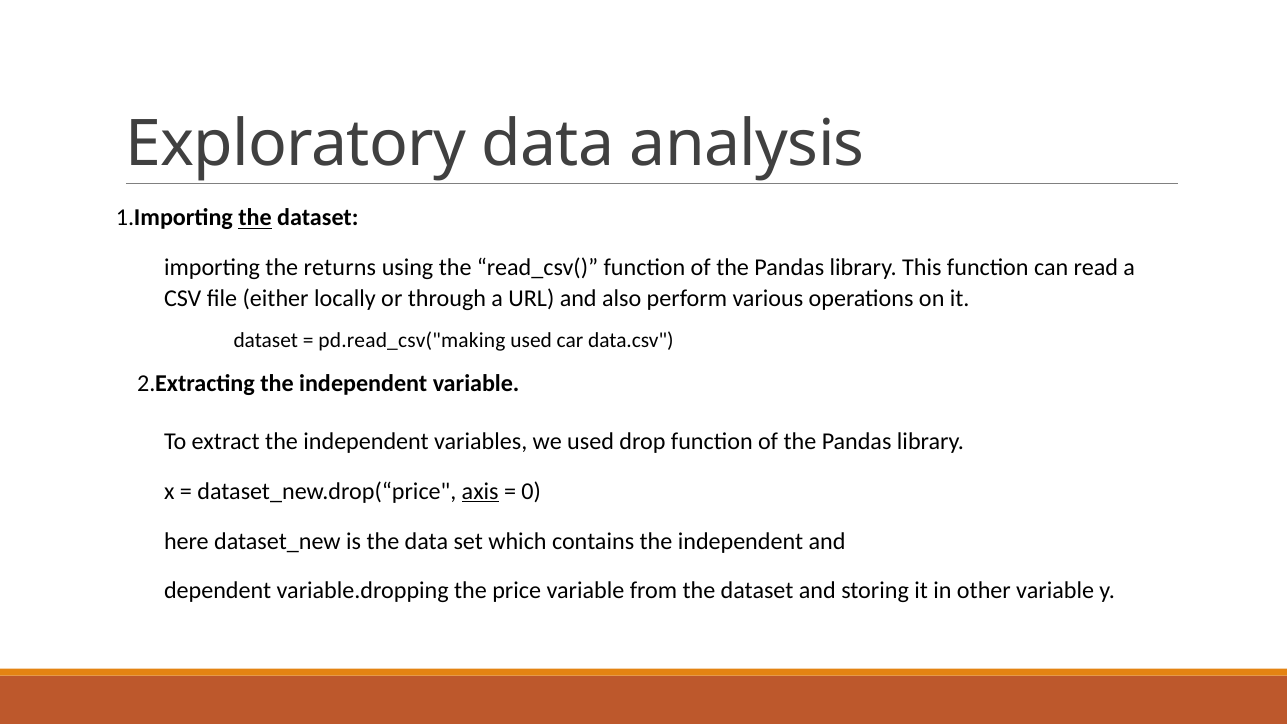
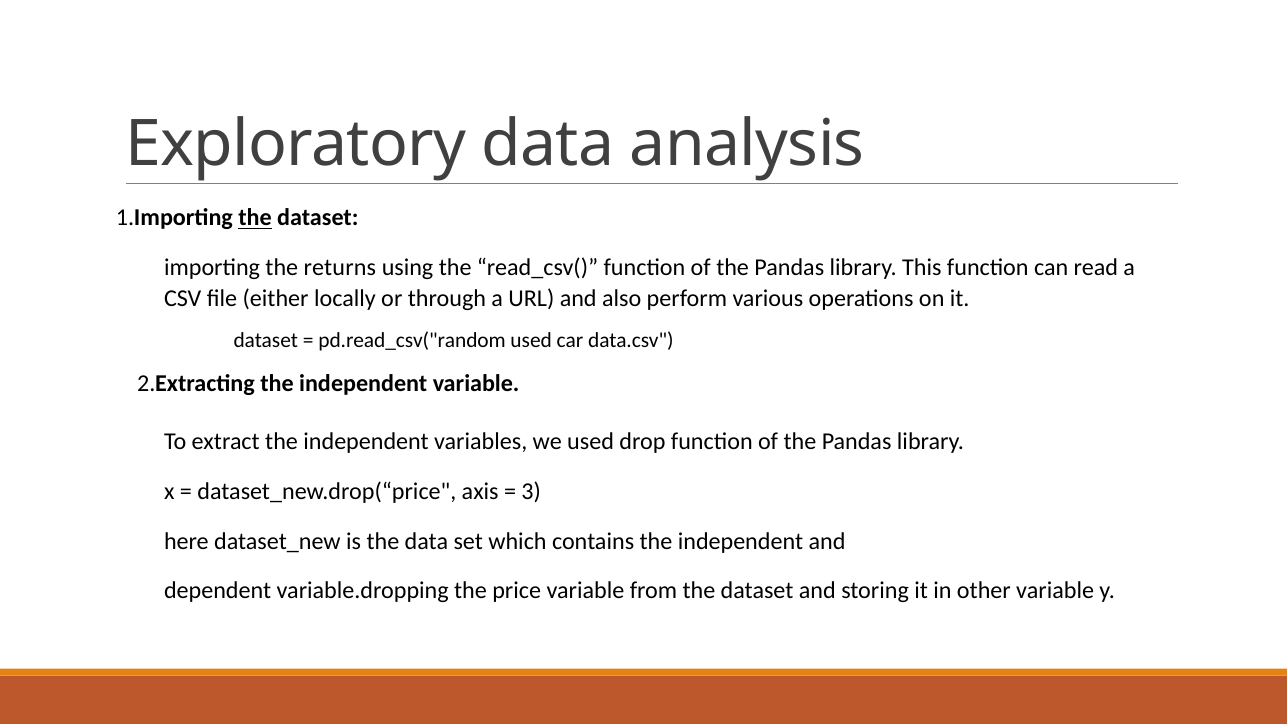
pd.read_csv("making: pd.read_csv("making -> pd.read_csv("random
axis underline: present -> none
0: 0 -> 3
